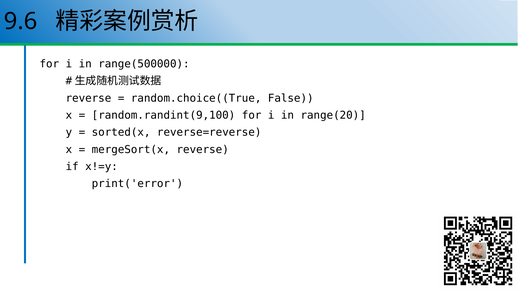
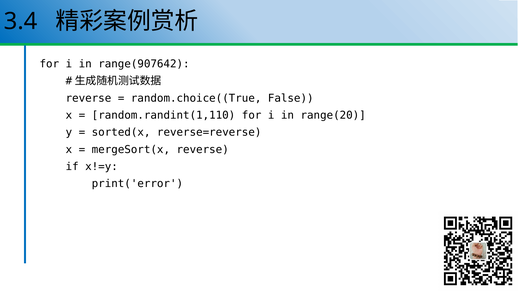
9.6: 9.6 -> 3.4
range(500000: range(500000 -> range(907642
random.randint(9,100: random.randint(9,100 -> random.randint(1,110
